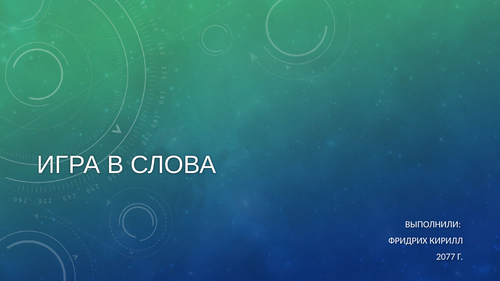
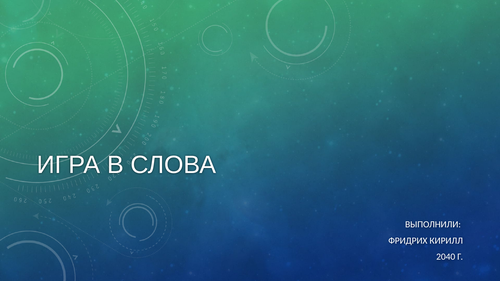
2077: 2077 -> 2040
